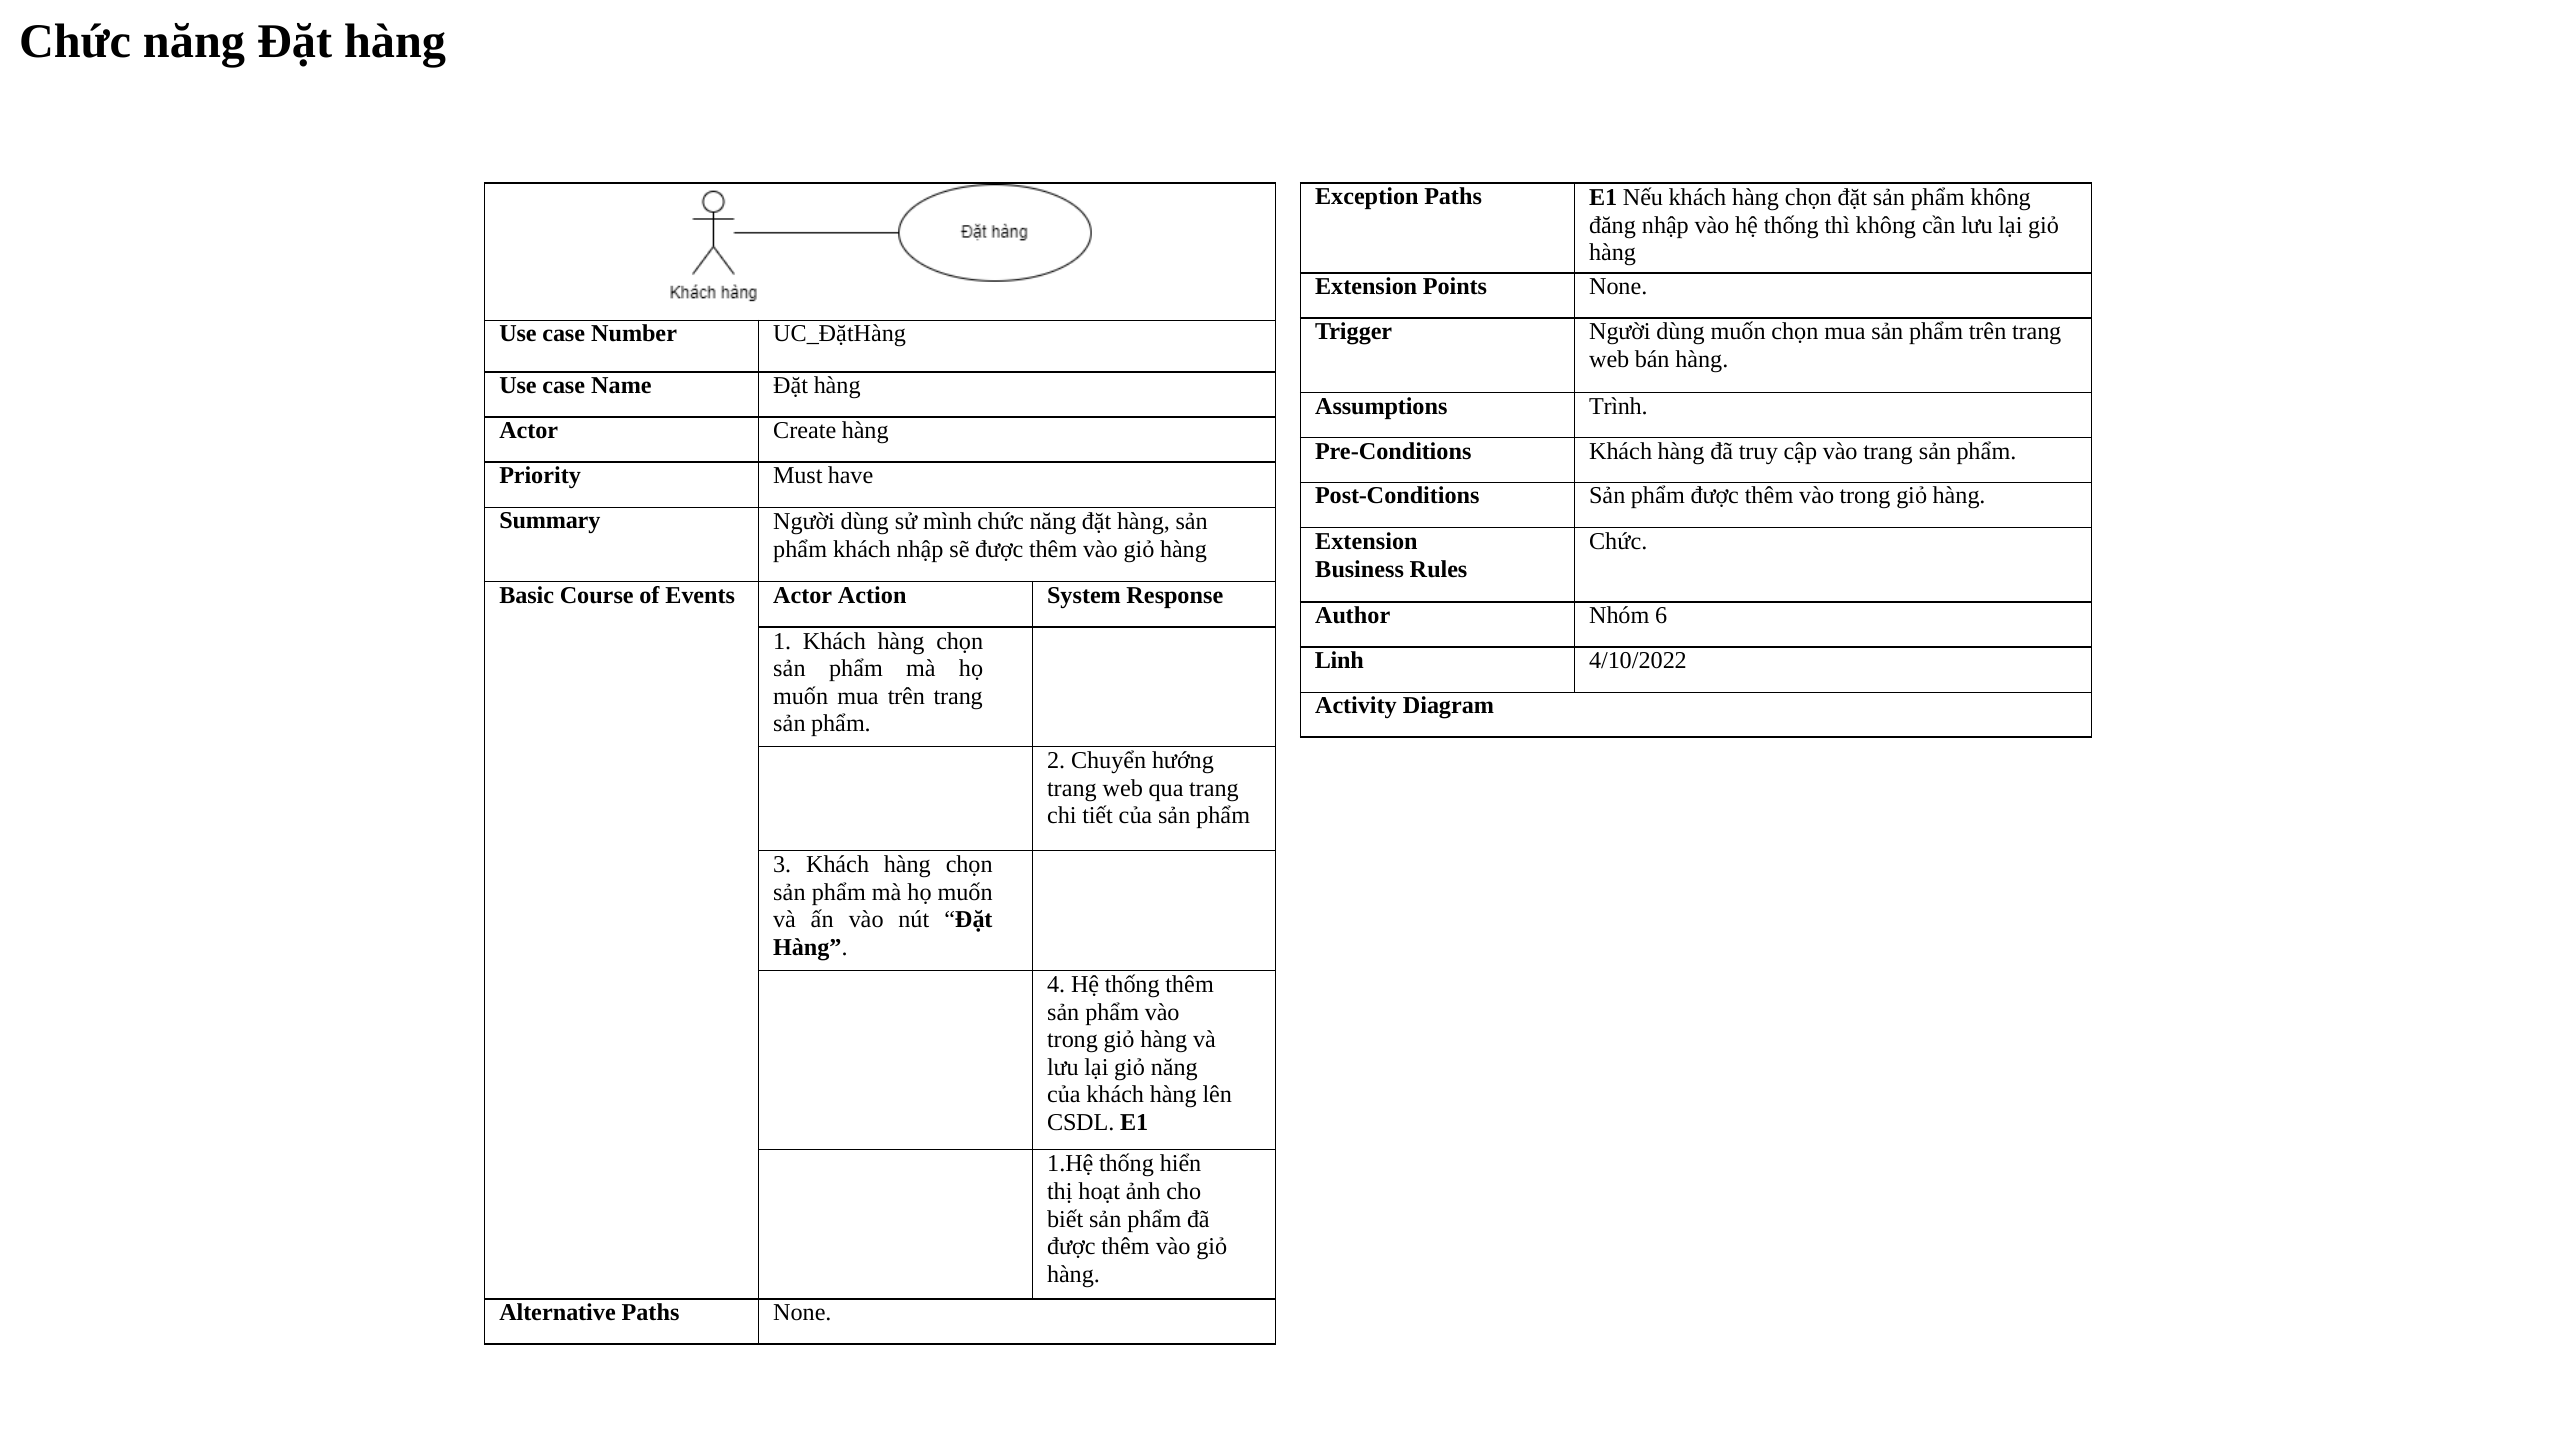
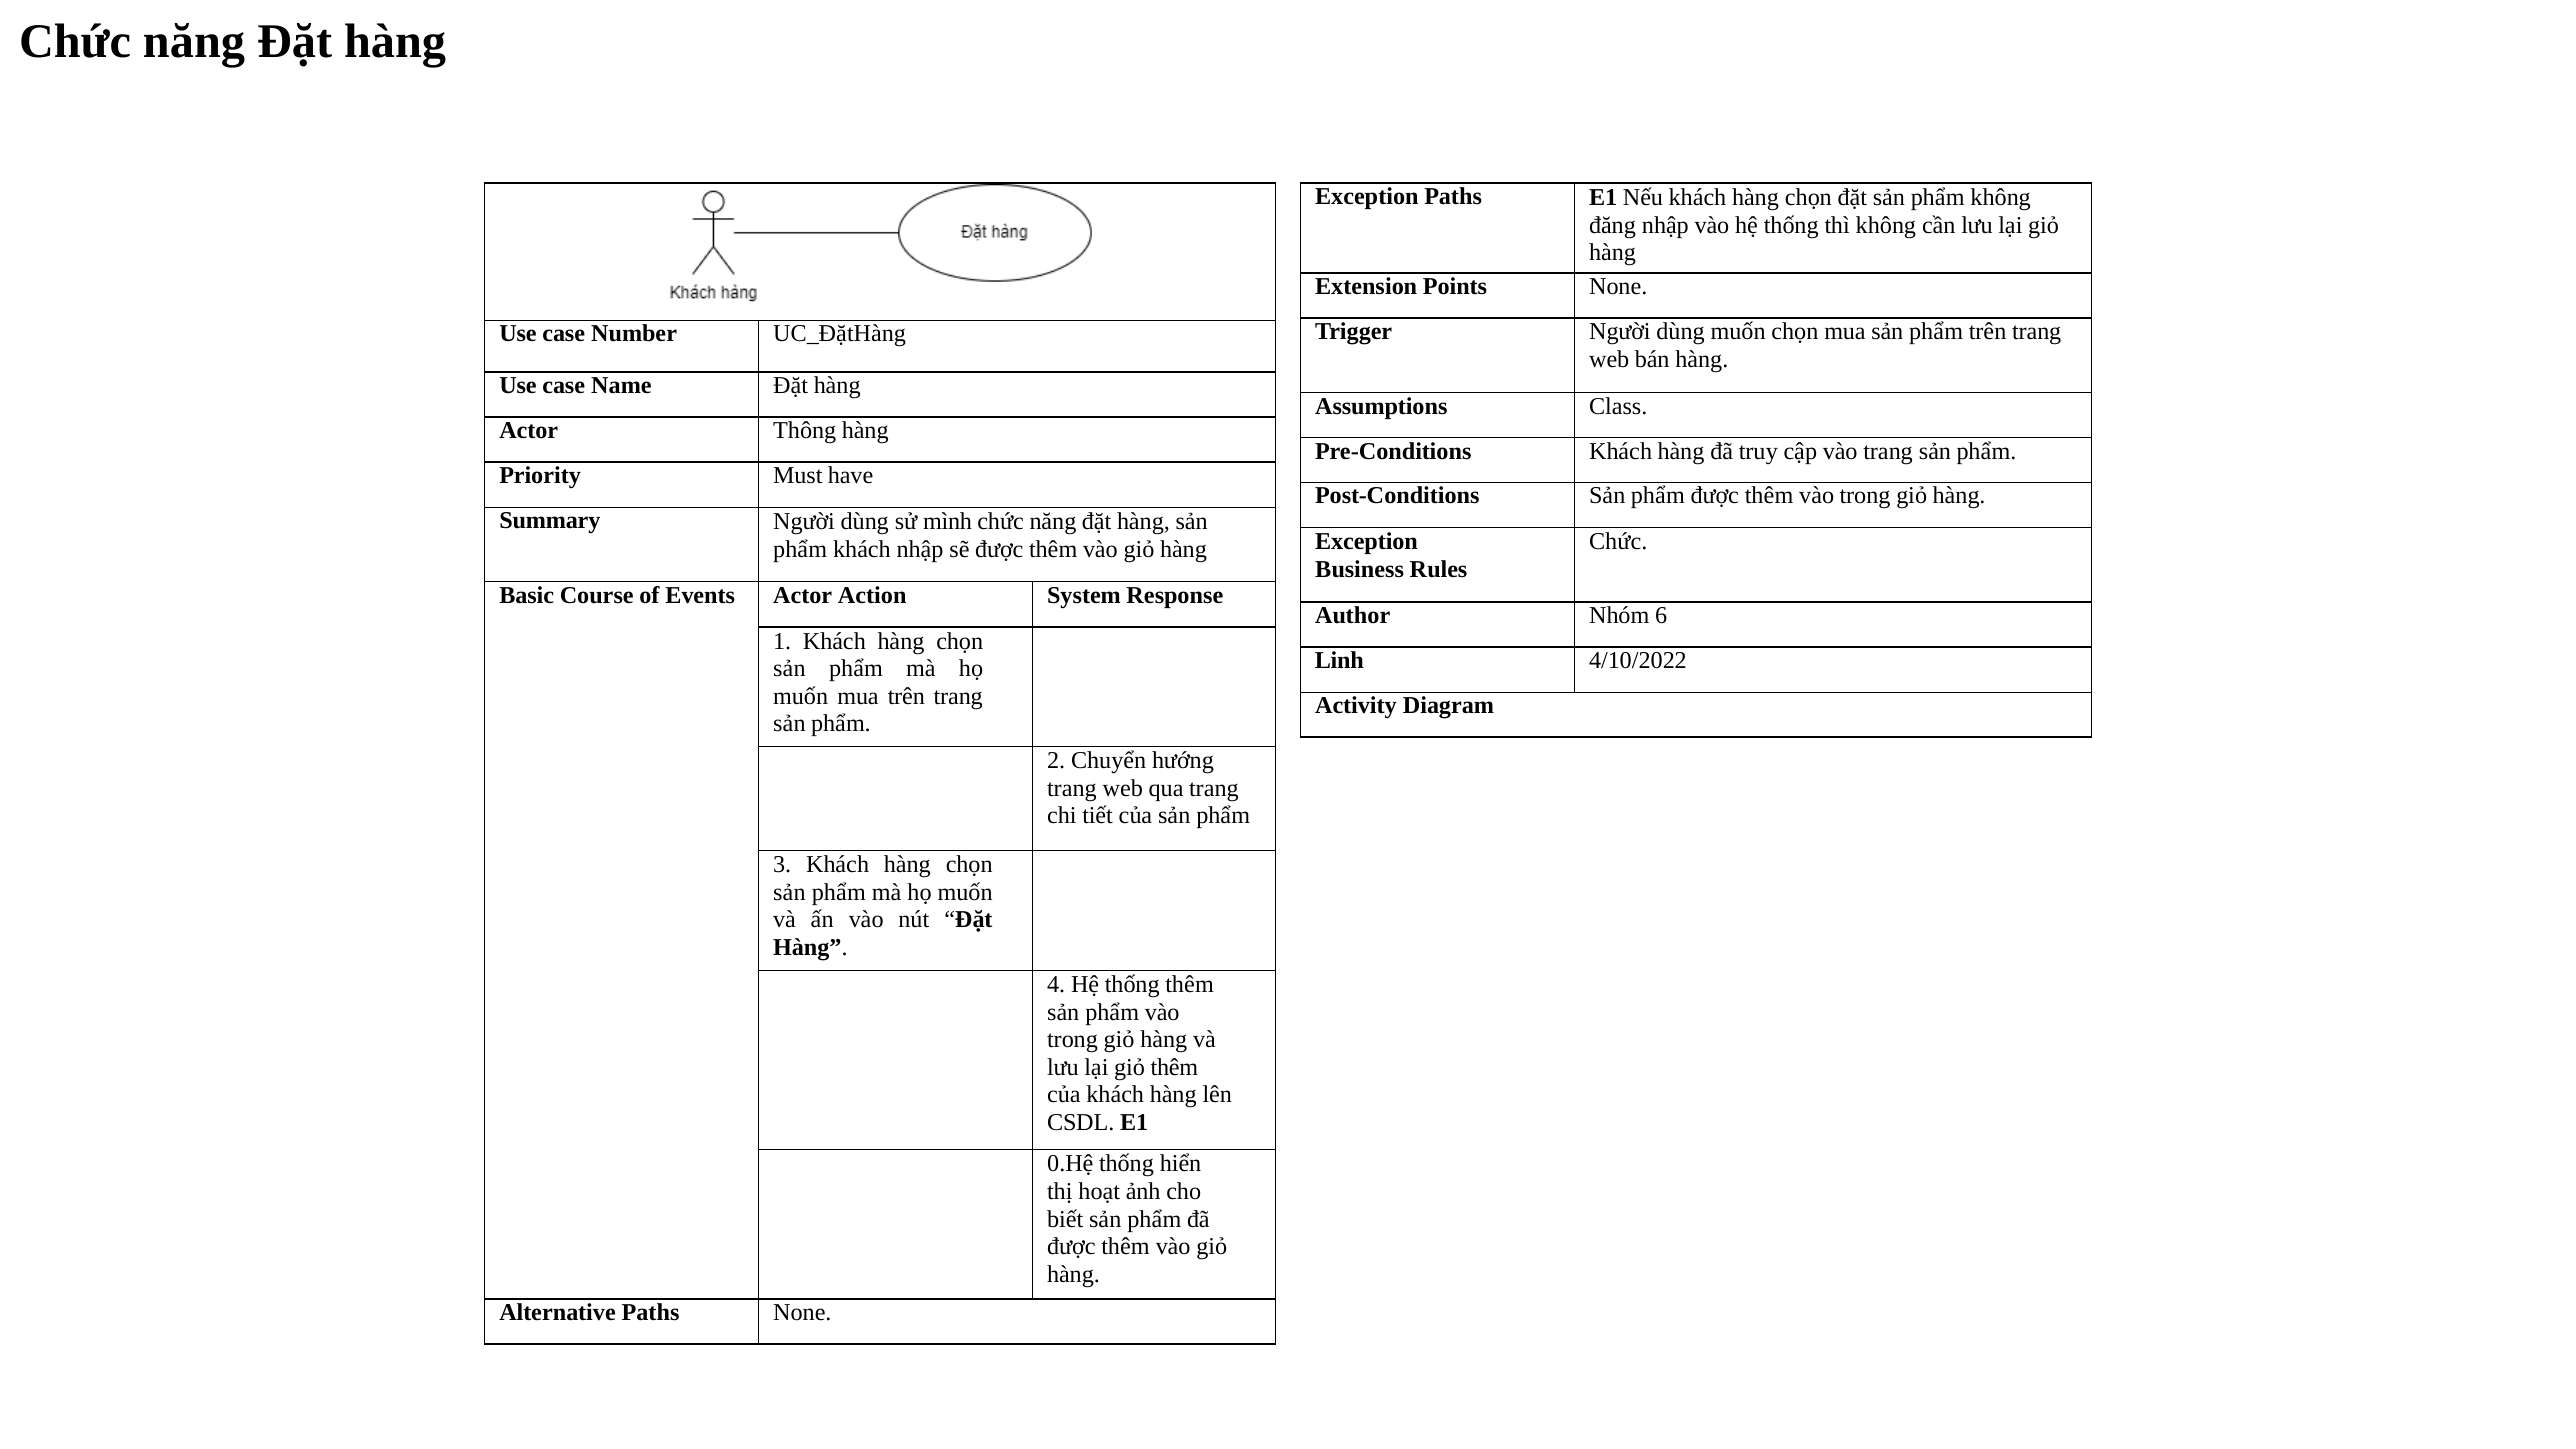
Trình: Trình -> Class
Create: Create -> Thông
Extension at (1366, 542): Extension -> Exception
giỏ năng: năng -> thêm
1.Hệ: 1.Hệ -> 0.Hệ
